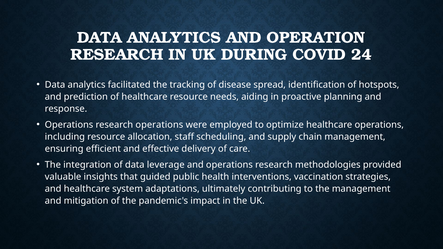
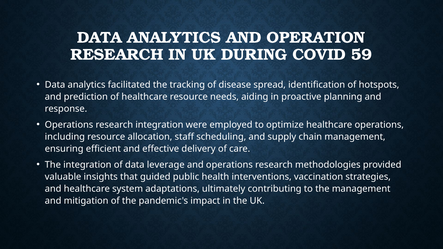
24: 24 -> 59
research operations: operations -> integration
